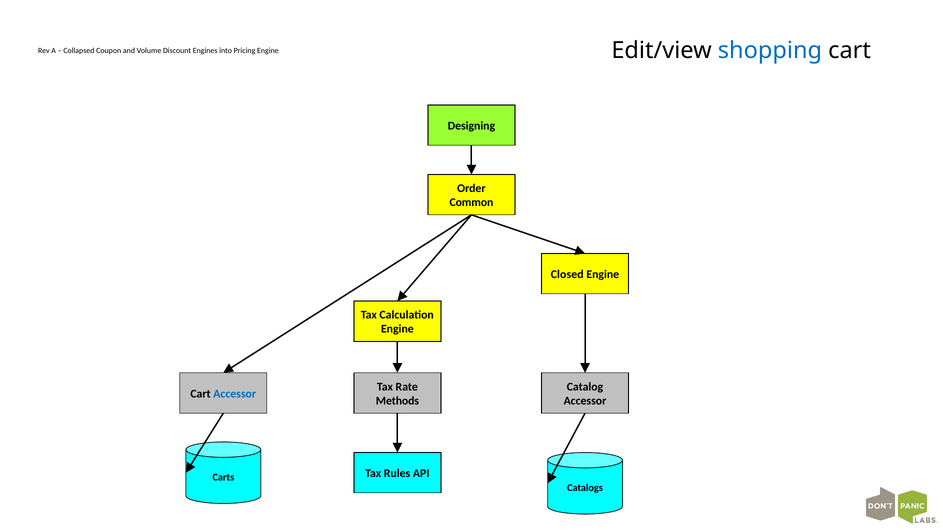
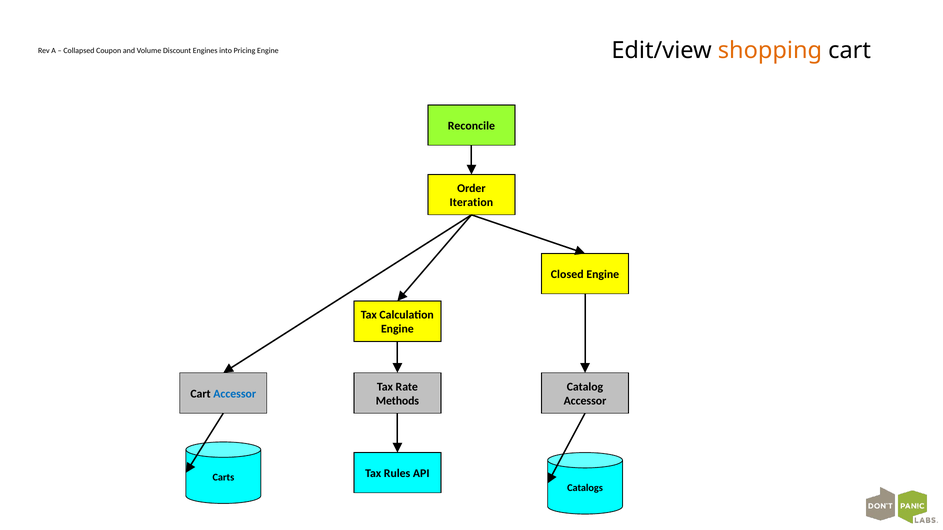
shopping colour: blue -> orange
Designing: Designing -> Reconcile
Common: Common -> Iteration
